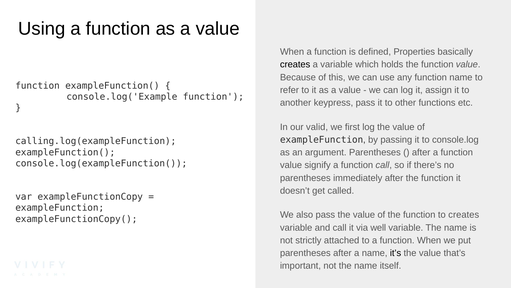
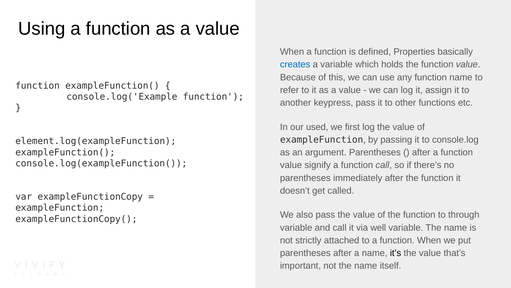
creates at (295, 64) colour: black -> blue
valid: valid -> used
calling.log(exampleFunction: calling.log(exampleFunction -> element.log(exampleFunction
to creates: creates -> through
